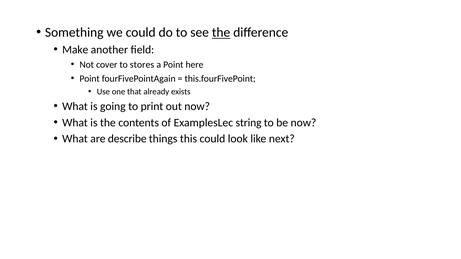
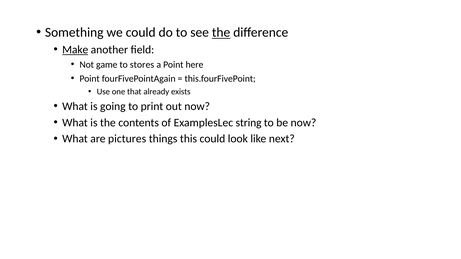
Make underline: none -> present
cover: cover -> game
describe: describe -> pictures
